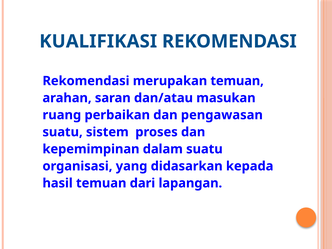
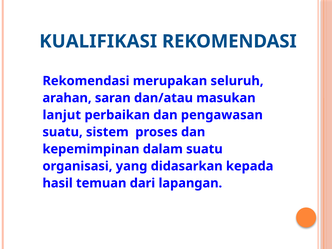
merupakan temuan: temuan -> seluruh
ruang: ruang -> lanjut
